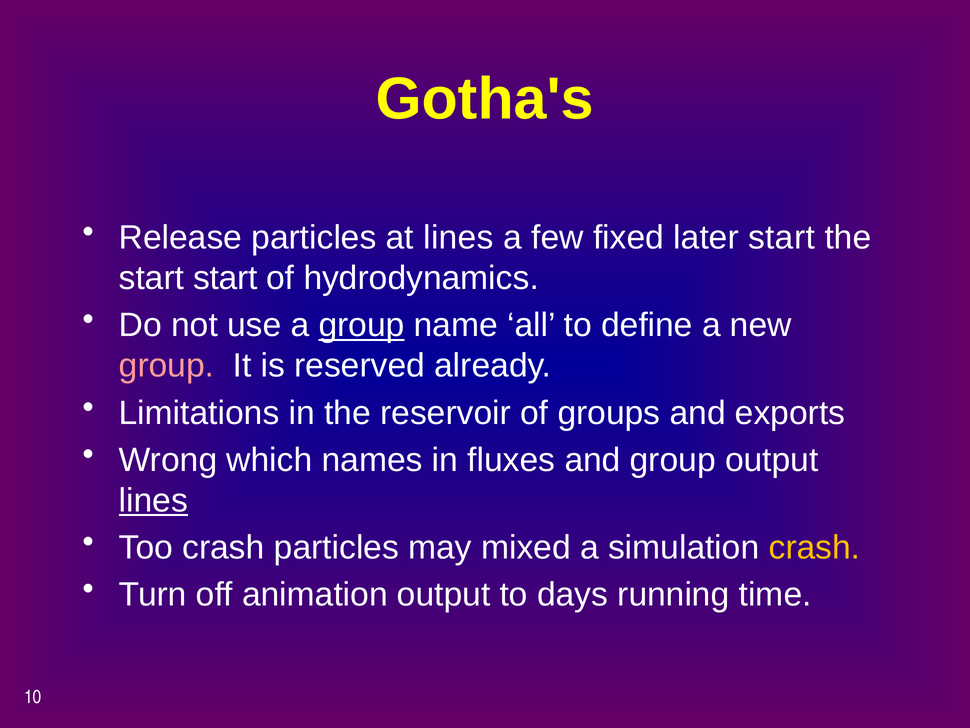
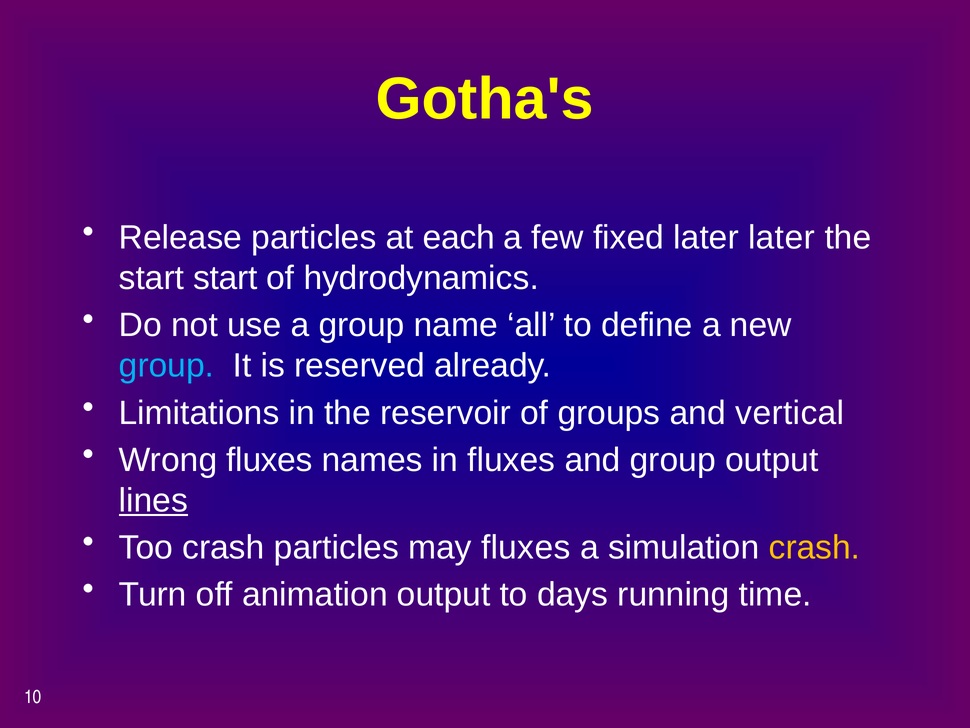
at lines: lines -> each
later start: start -> later
group at (362, 325) underline: present -> none
group at (166, 366) colour: pink -> light blue
exports: exports -> vertical
Wrong which: which -> fluxes
may mixed: mixed -> fluxes
